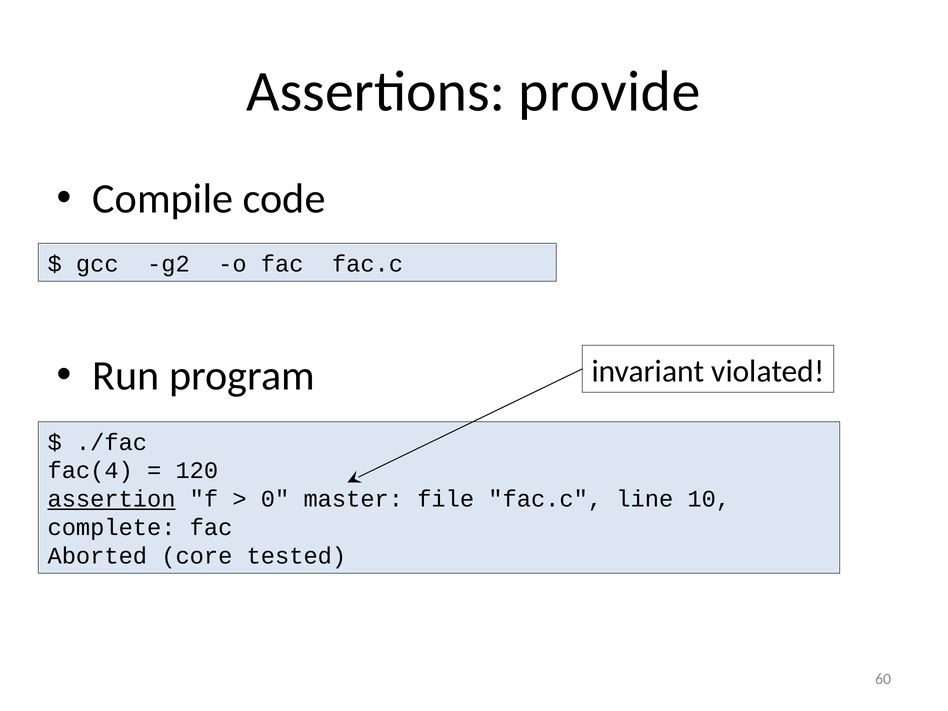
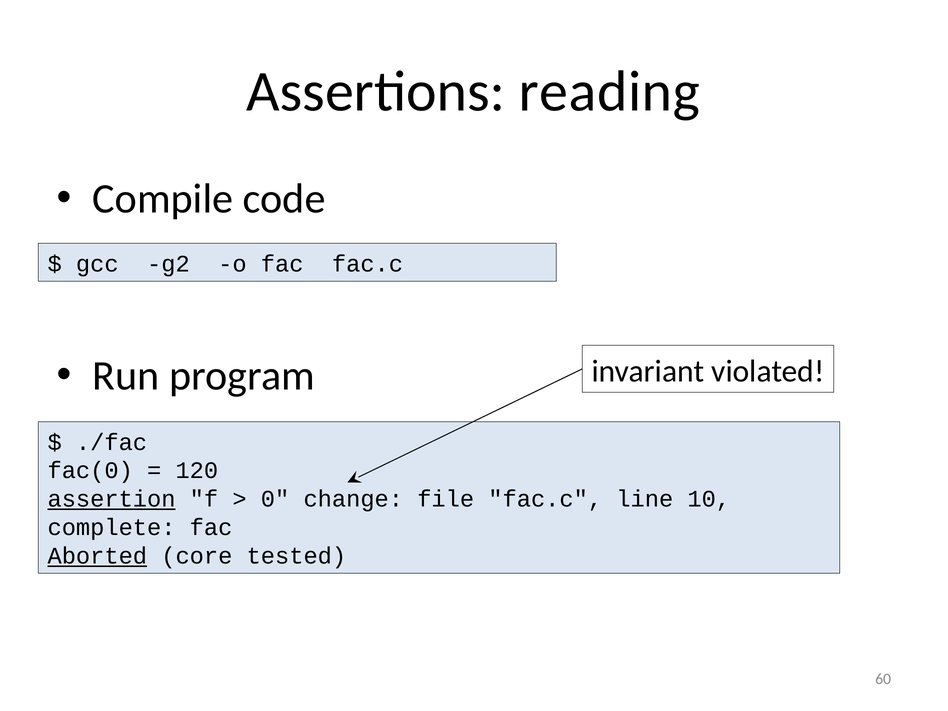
provide: provide -> reading
fac(4: fac(4 -> fac(0
master: master -> change
Aborted underline: none -> present
